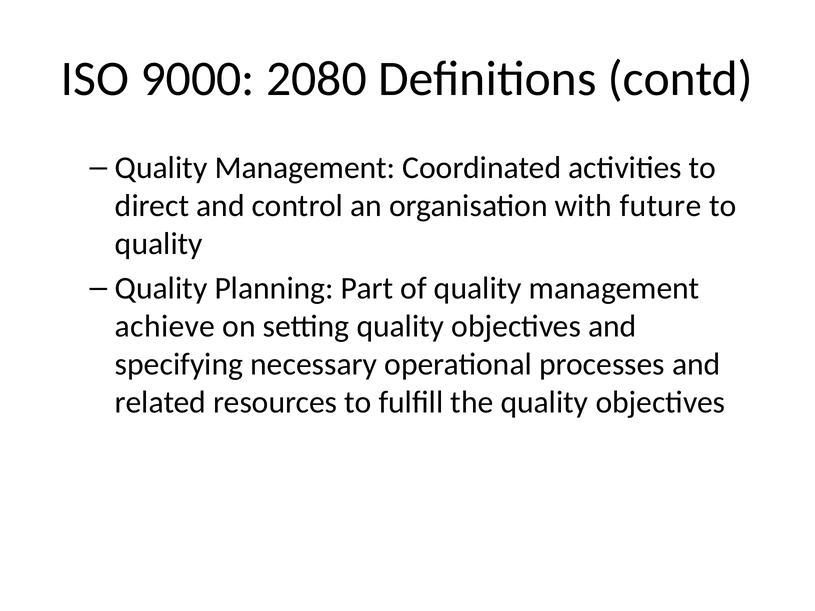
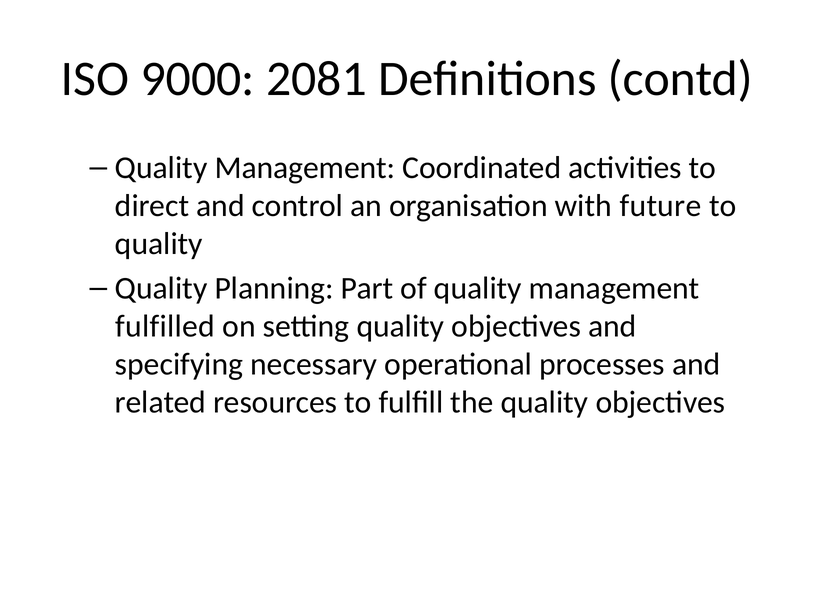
2080: 2080 -> 2081
achieve: achieve -> fulfilled
